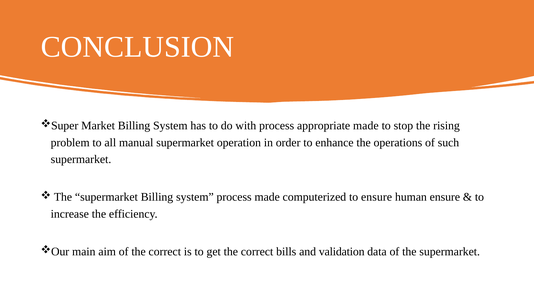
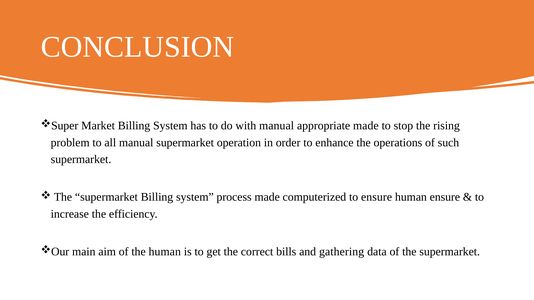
with process: process -> manual
of the correct: correct -> human
validation: validation -> gathering
